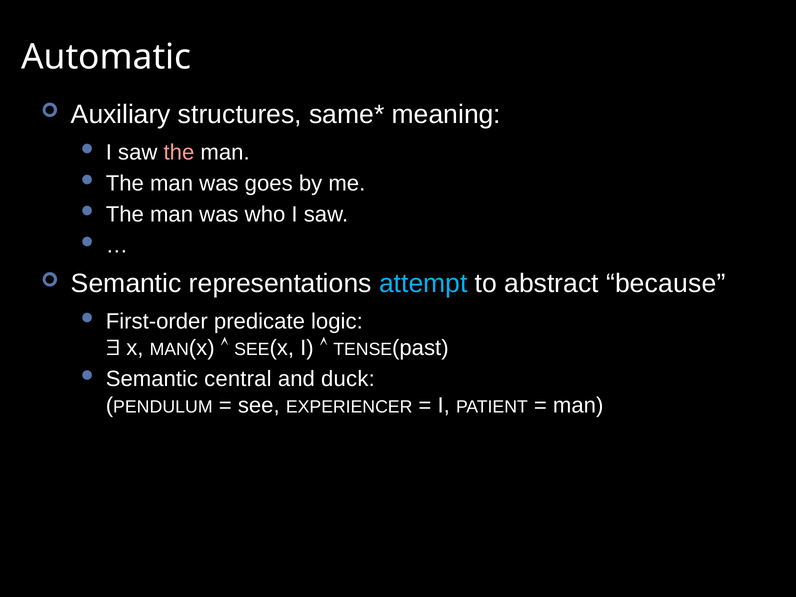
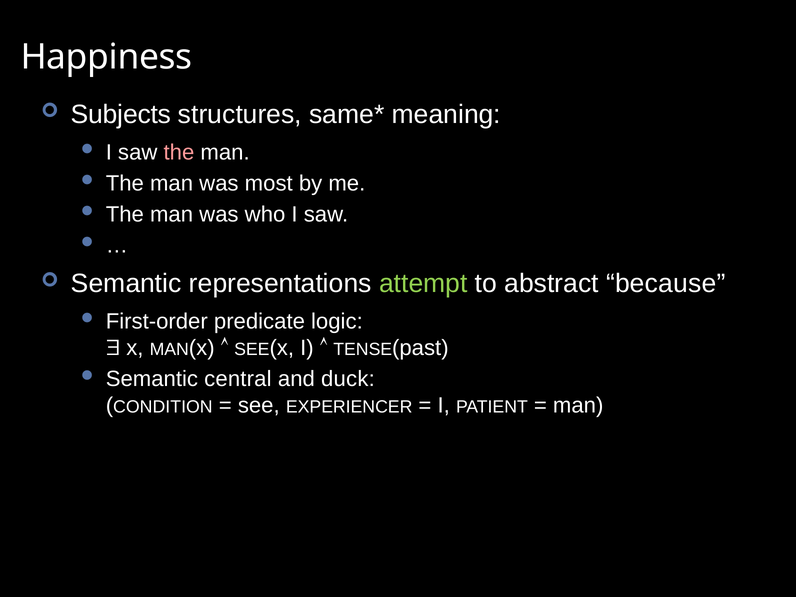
Automatic: Automatic -> Happiness
Auxiliary: Auxiliary -> Subjects
goes: goes -> most
attempt colour: light blue -> light green
PENDULUM: PENDULUM -> CONDITION
